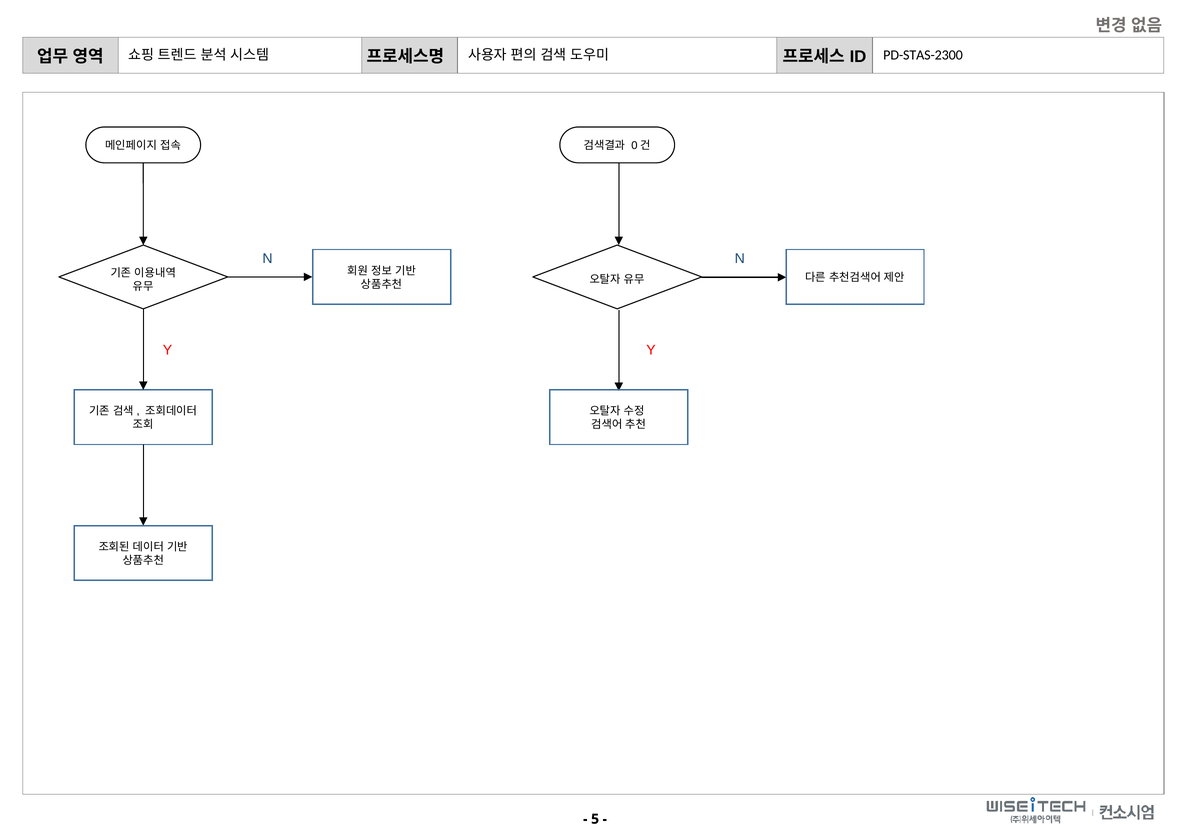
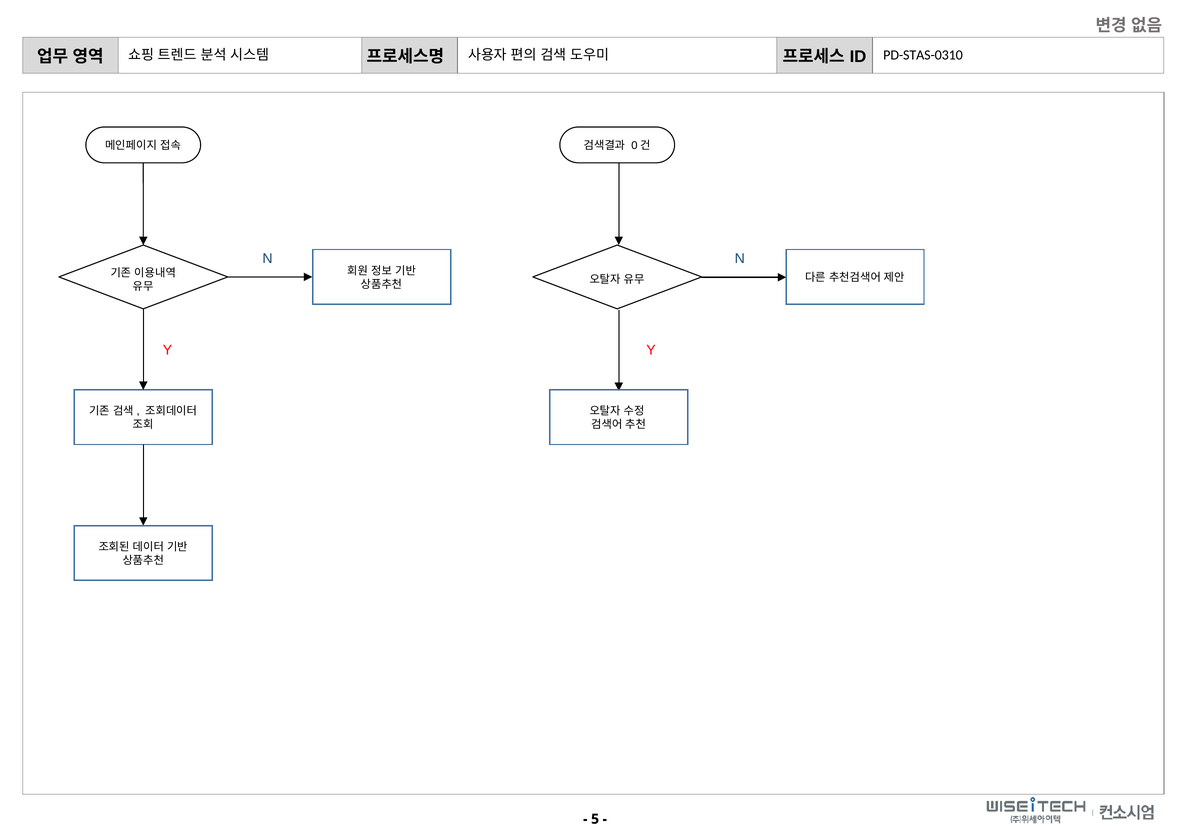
PD-STAS-2300: PD-STAS-2300 -> PD-STAS-0310
